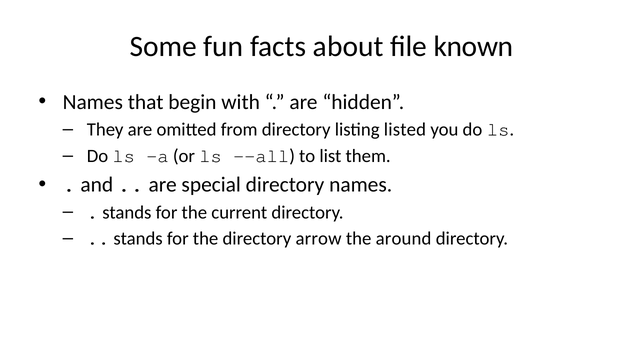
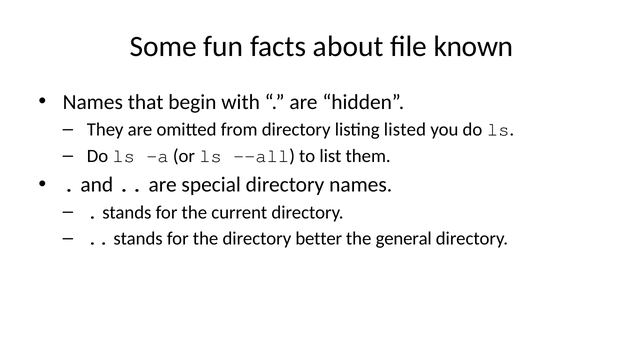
arrow: arrow -> better
around: around -> general
